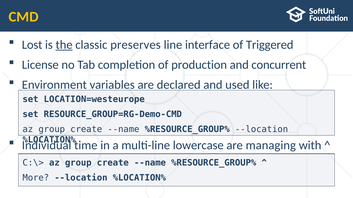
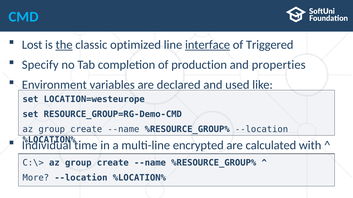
CMD colour: yellow -> light blue
preserves: preserves -> optimized
interface underline: none -> present
License: License -> Specify
concurrent: concurrent -> properties
lowercase: lowercase -> encrypted
managing: managing -> calculated
